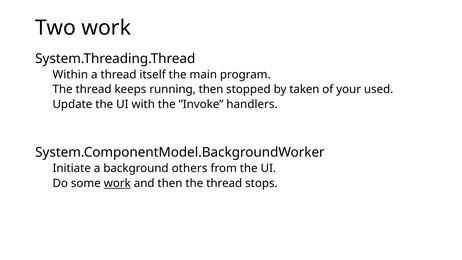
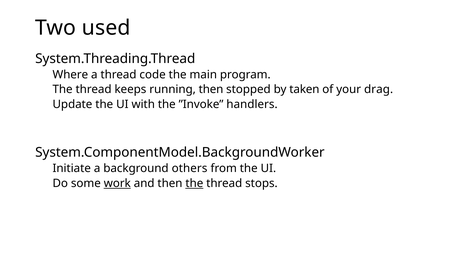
Two work: work -> used
Within: Within -> Where
itself: itself -> code
used: used -> drag
the at (194, 183) underline: none -> present
